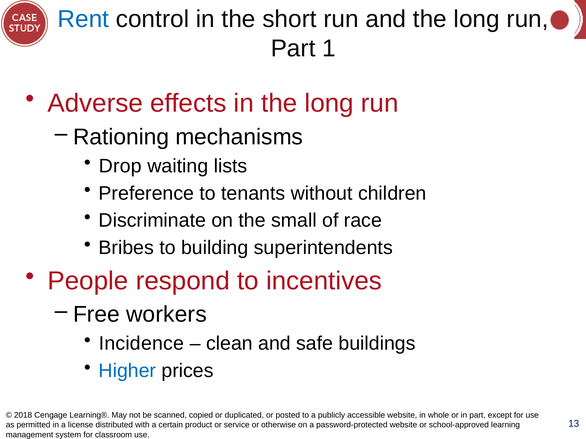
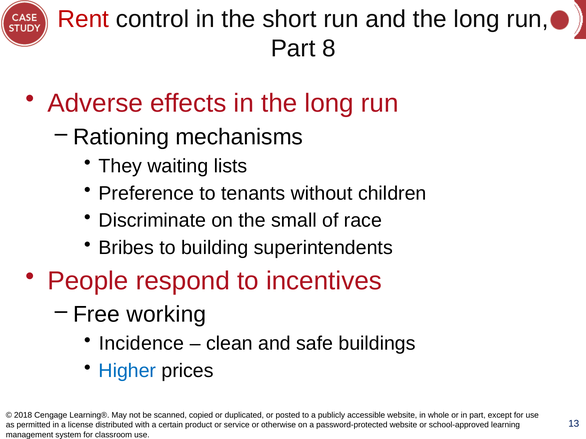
Rent colour: blue -> red
1: 1 -> 8
Drop: Drop -> They
workers: workers -> working
